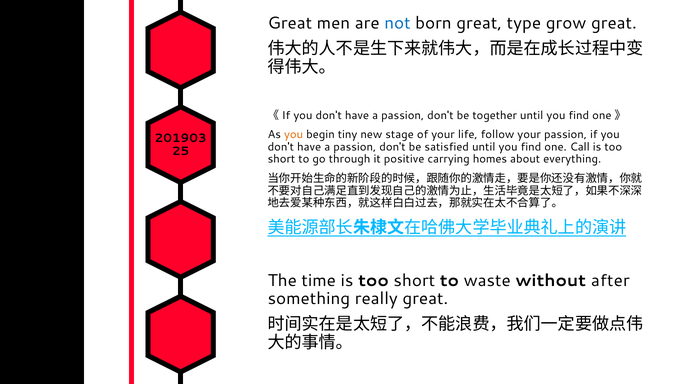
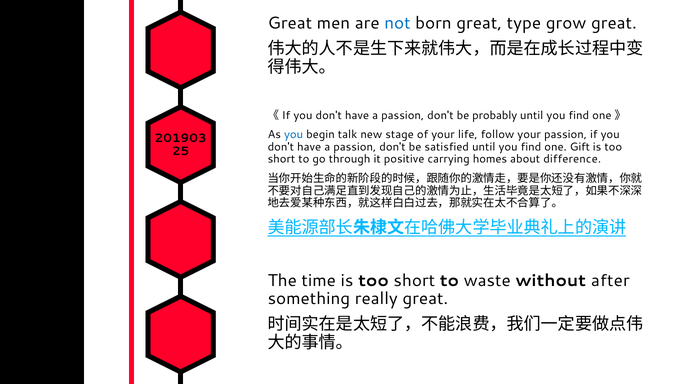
together: together -> probably
you at (294, 135) colour: orange -> blue
tiny: tiny -> talk
Call: Call -> Gift
everything: everything -> difference
